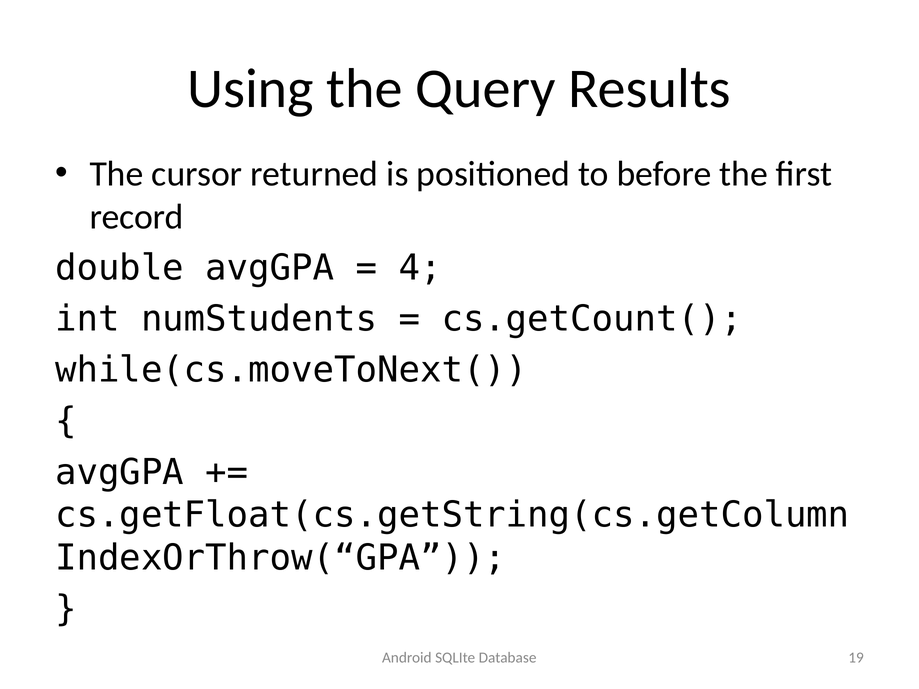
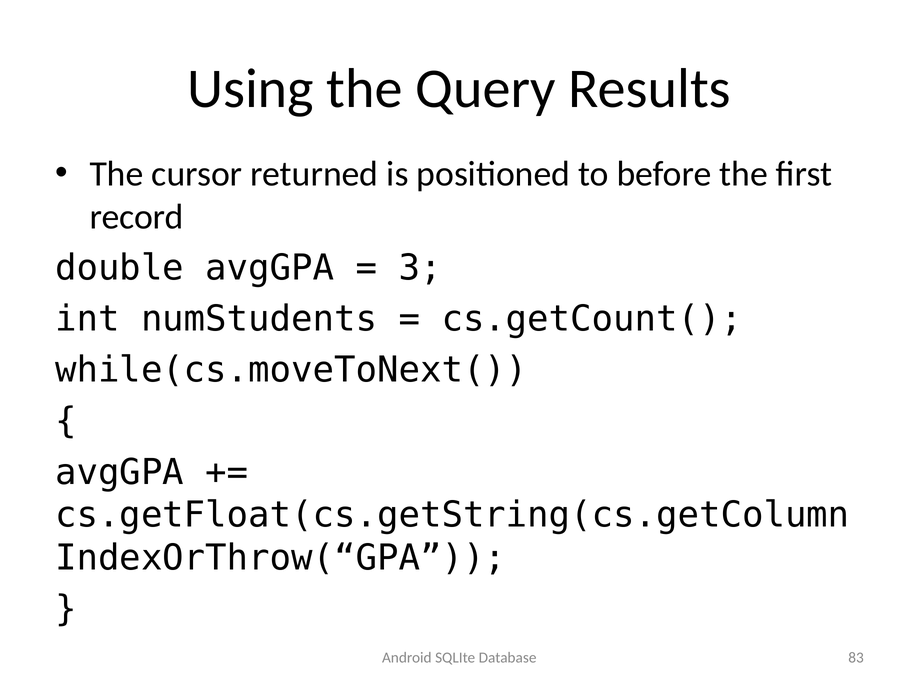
4: 4 -> 3
19: 19 -> 83
